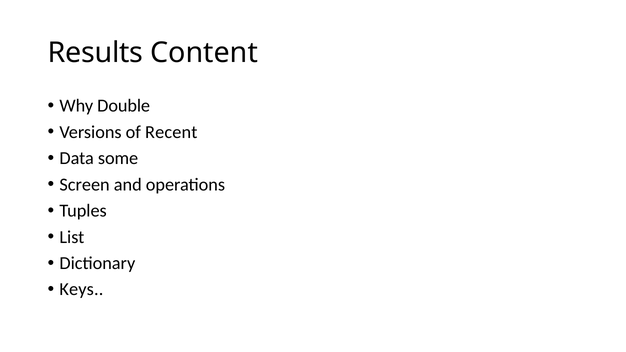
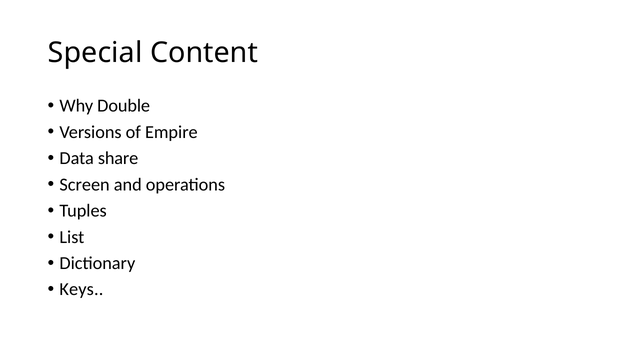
Results: Results -> Special
Recent: Recent -> Empire
some: some -> share
